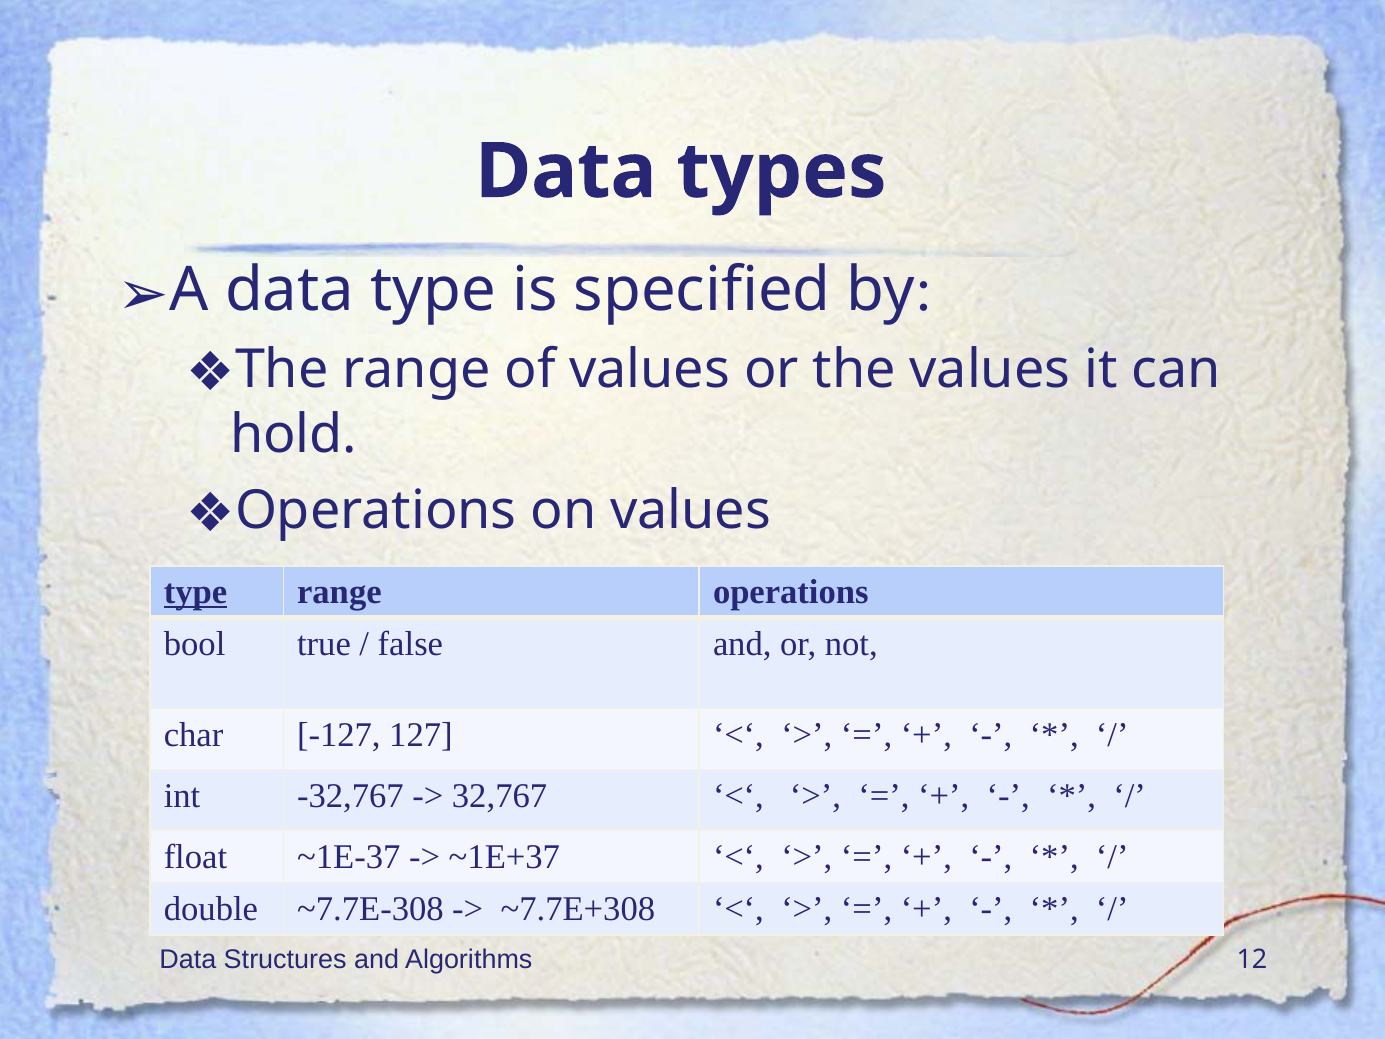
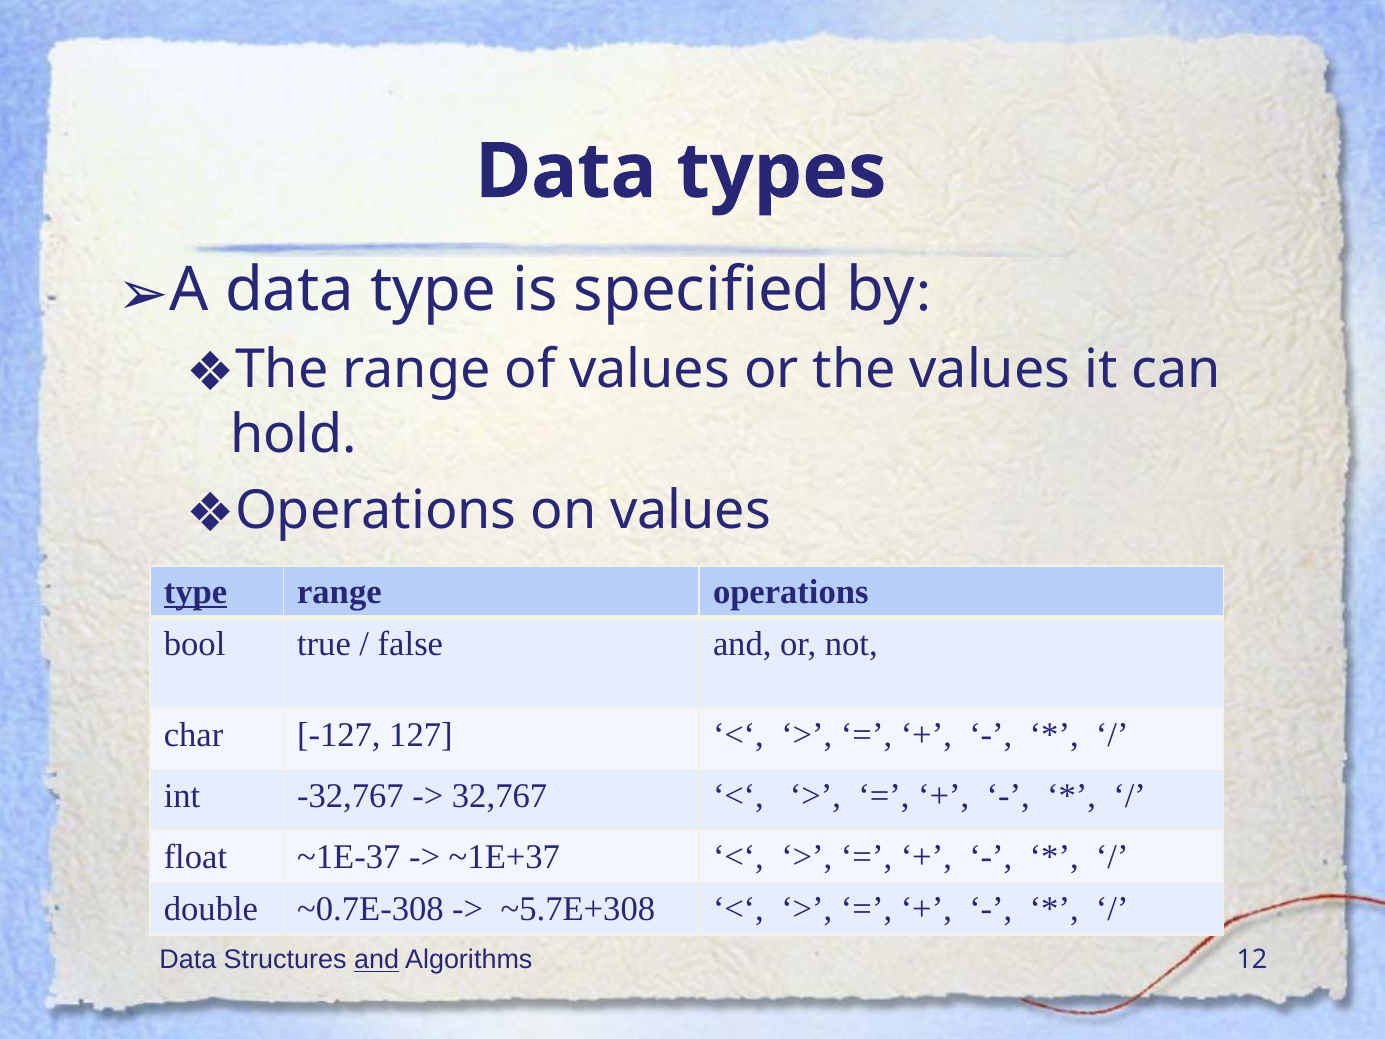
~7.7E-308: ~7.7E-308 -> ~0.7E-308
~7.7E+308: ~7.7E+308 -> ~5.7E+308
and at (377, 960) underline: none -> present
